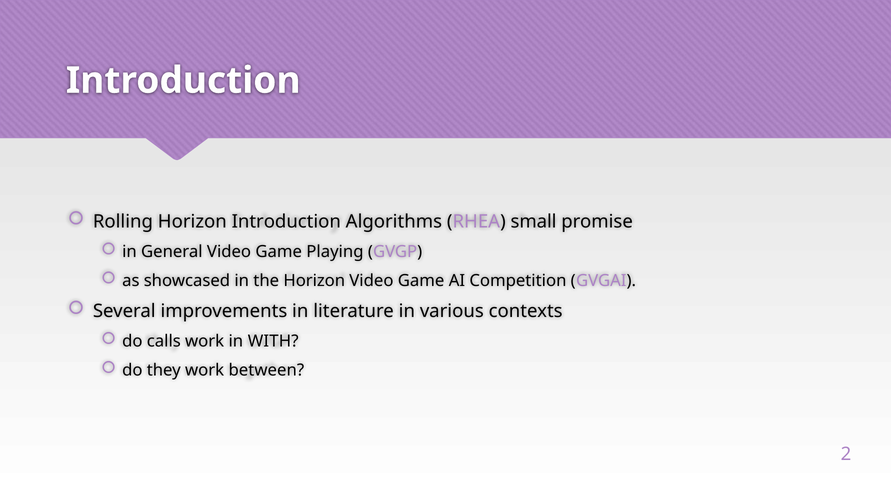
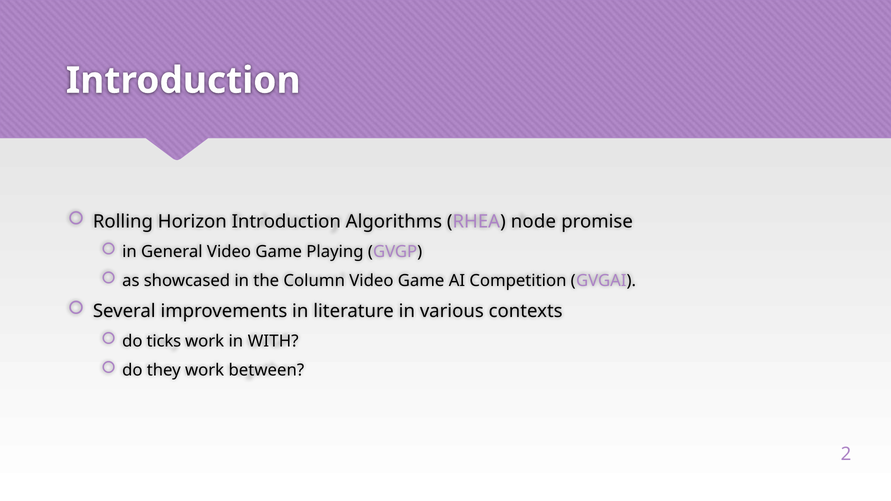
small: small -> node
the Horizon: Horizon -> Column
calls: calls -> ticks
